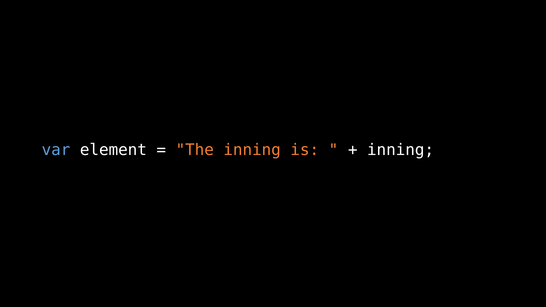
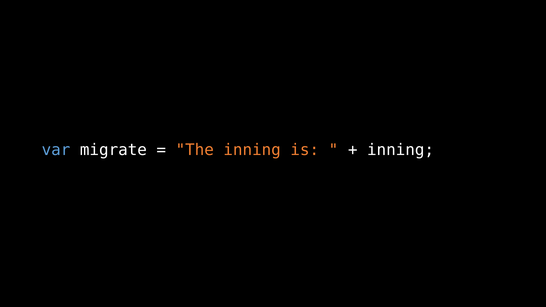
element: element -> migrate
